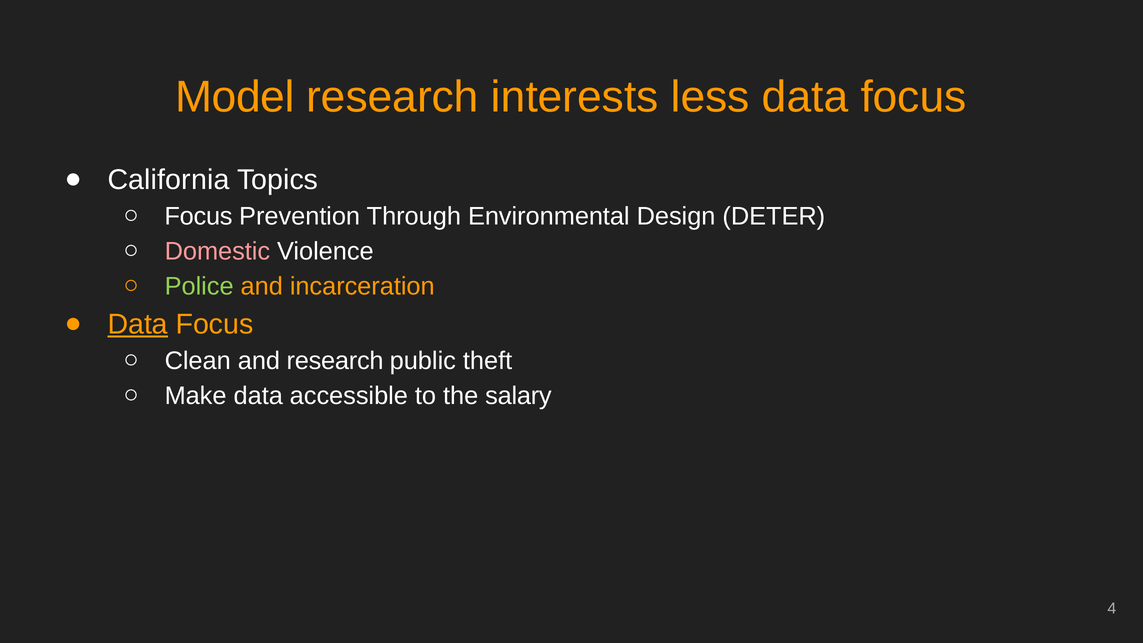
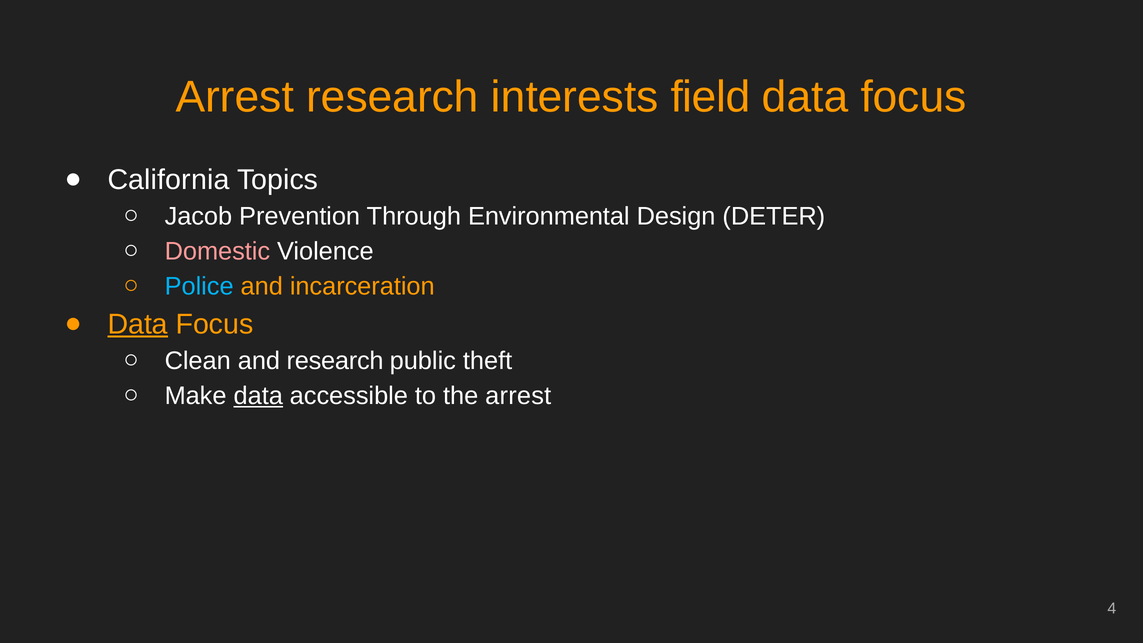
Model at (235, 97): Model -> Arrest
less: less -> field
Focus at (199, 216): Focus -> Jacob
Police colour: light green -> light blue
data at (258, 396) underline: none -> present
the salary: salary -> arrest
